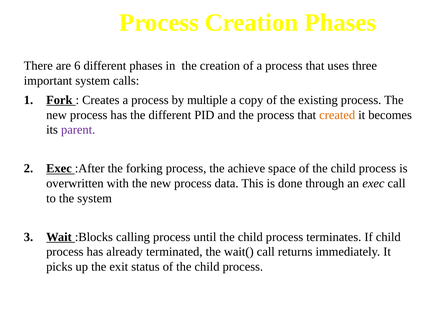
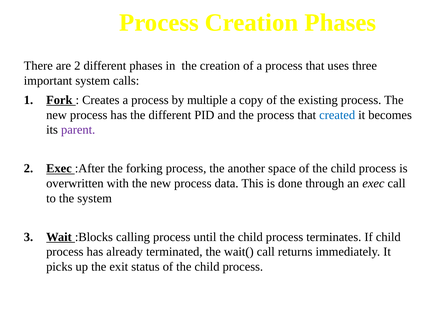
are 6: 6 -> 2
created colour: orange -> blue
achieve: achieve -> another
